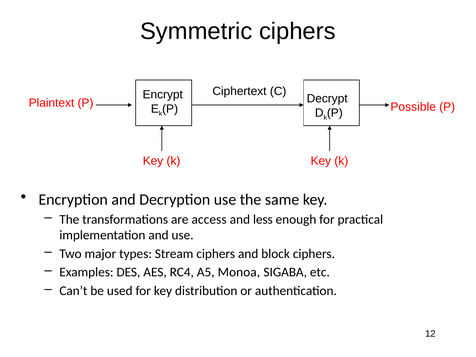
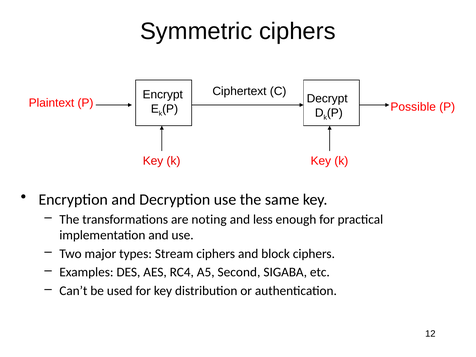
access: access -> noting
Monoa: Monoa -> Second
